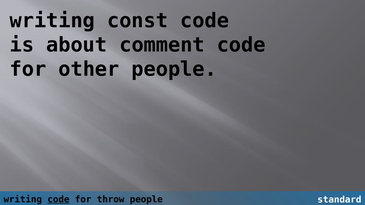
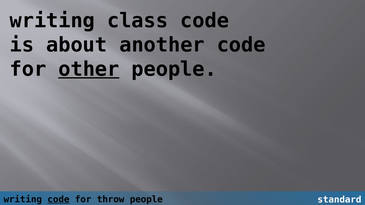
const: const -> class
comment: comment -> another
other underline: none -> present
